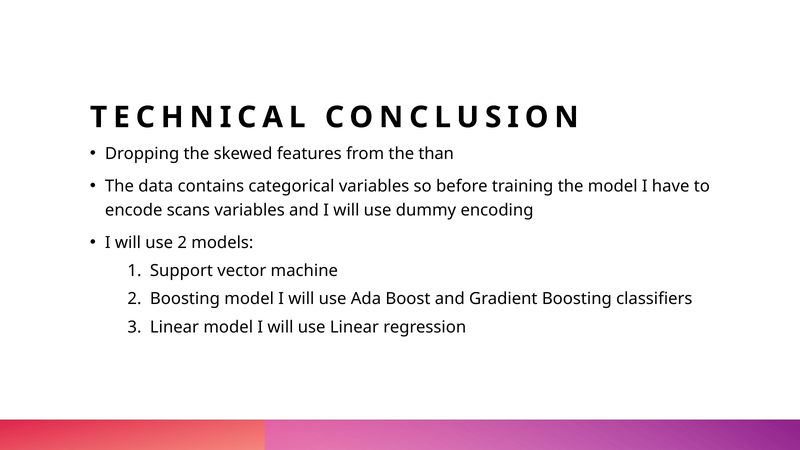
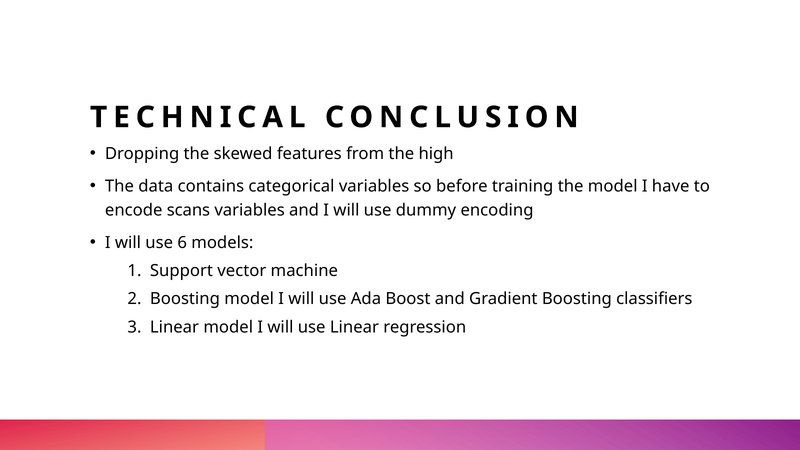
than: than -> high
use 2: 2 -> 6
